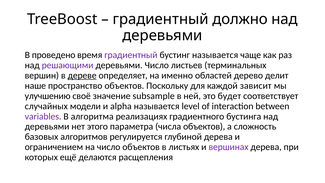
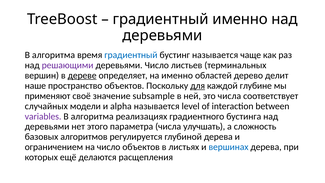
градиентный должно: должно -> именно
проведено at (54, 55): проведено -> алгоритма
градиентный at (131, 55) colour: purple -> blue
для underline: none -> present
зависит: зависит -> глубине
улучшению: улучшению -> применяют
это будет: будет -> числа
числа объектов: объектов -> улучшать
вершинах colour: purple -> blue
